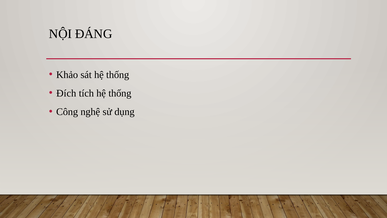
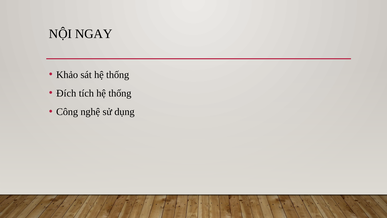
ĐÁNG: ĐÁNG -> NGAY
